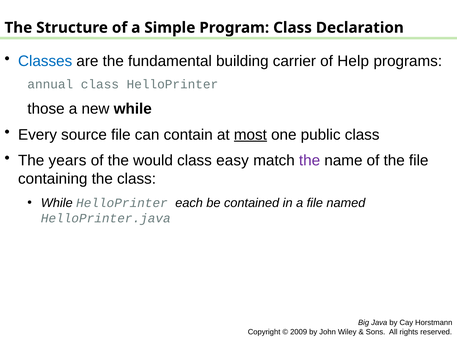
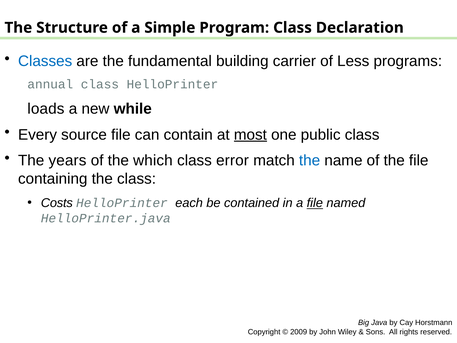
Help: Help -> Less
those: those -> loads
would: would -> which
easy: easy -> error
the at (310, 161) colour: purple -> blue
While at (57, 203): While -> Costs
file at (315, 203) underline: none -> present
